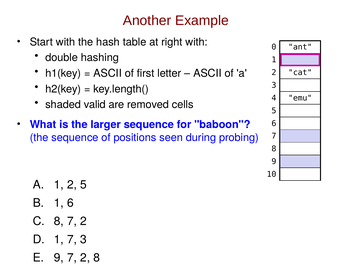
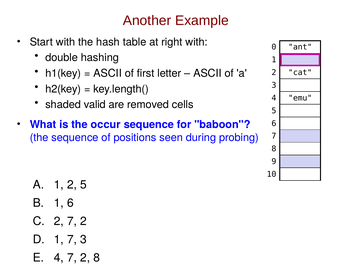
larger: larger -> occur
8 at (59, 221): 8 -> 2
9 at (59, 258): 9 -> 4
